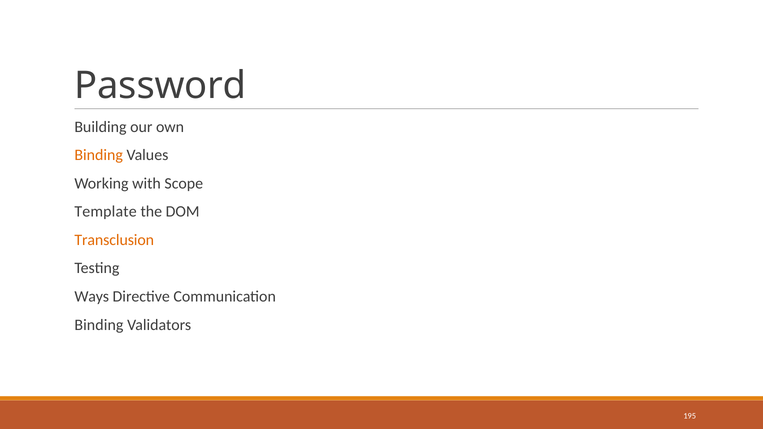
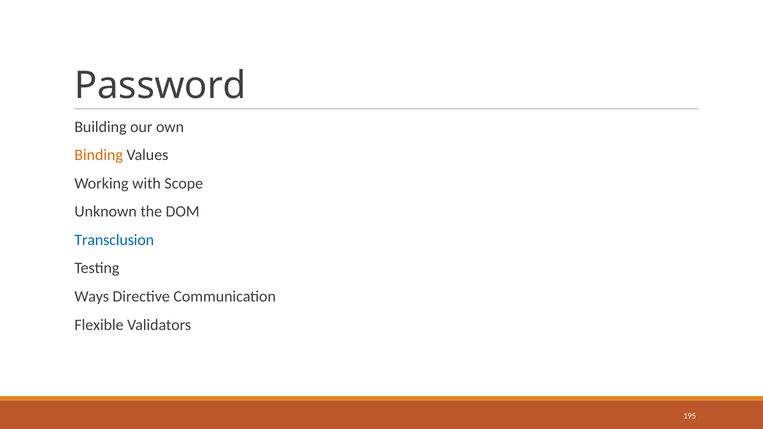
Template: Template -> Unknown
Transclusion colour: orange -> blue
Binding at (99, 325): Binding -> Flexible
